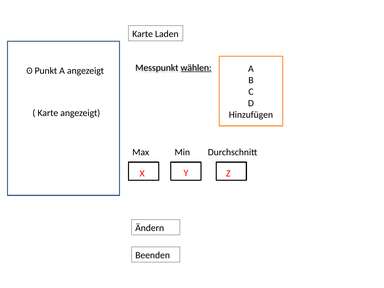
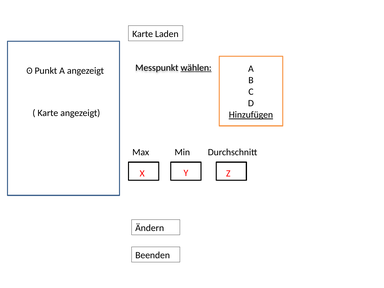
Hinzufügen underline: none -> present
